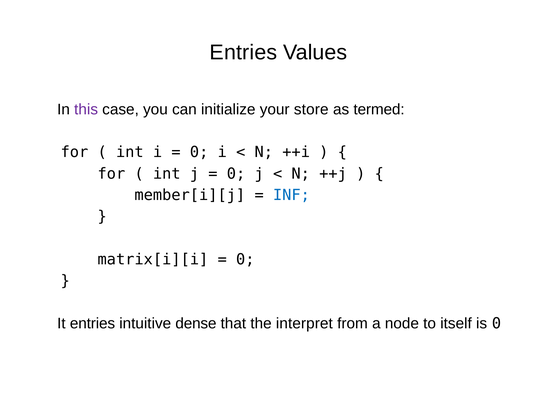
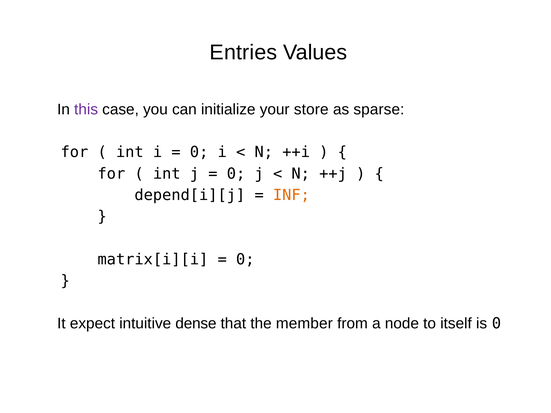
termed: termed -> sparse
member[i][j: member[i][j -> depend[i][j
INF colour: blue -> orange
It entries: entries -> expect
interpret: interpret -> member
